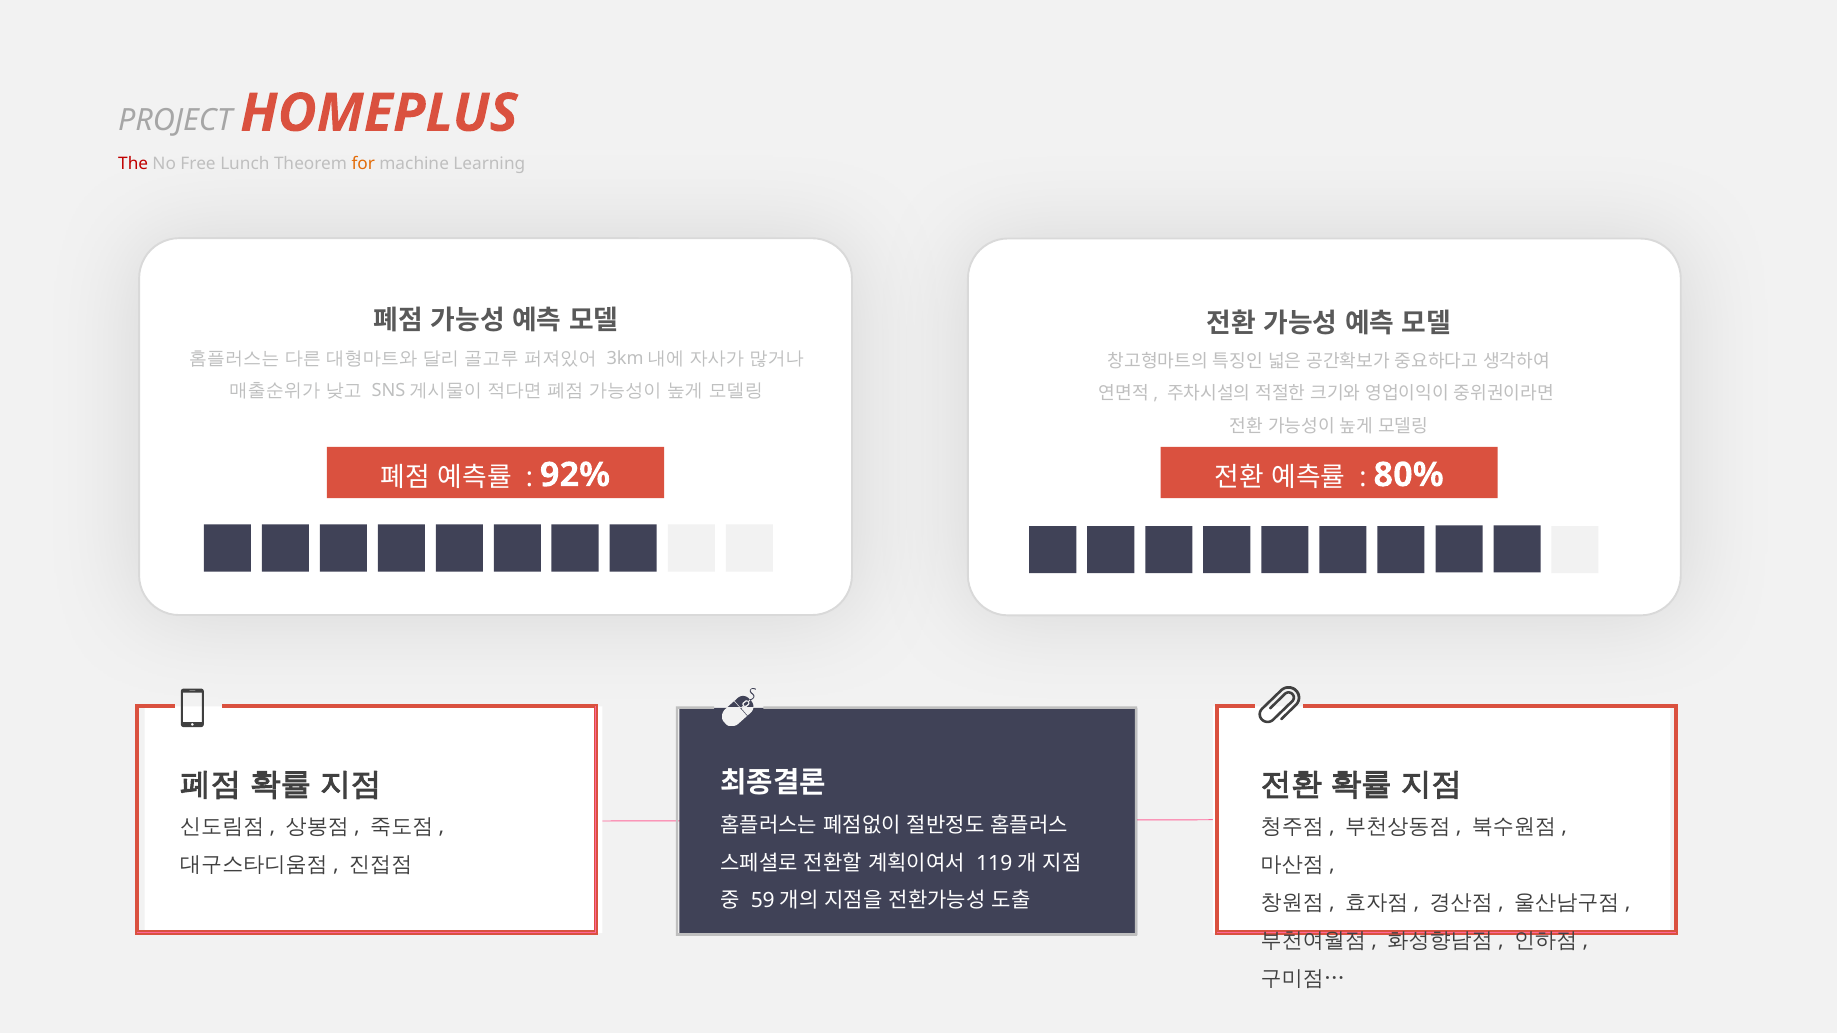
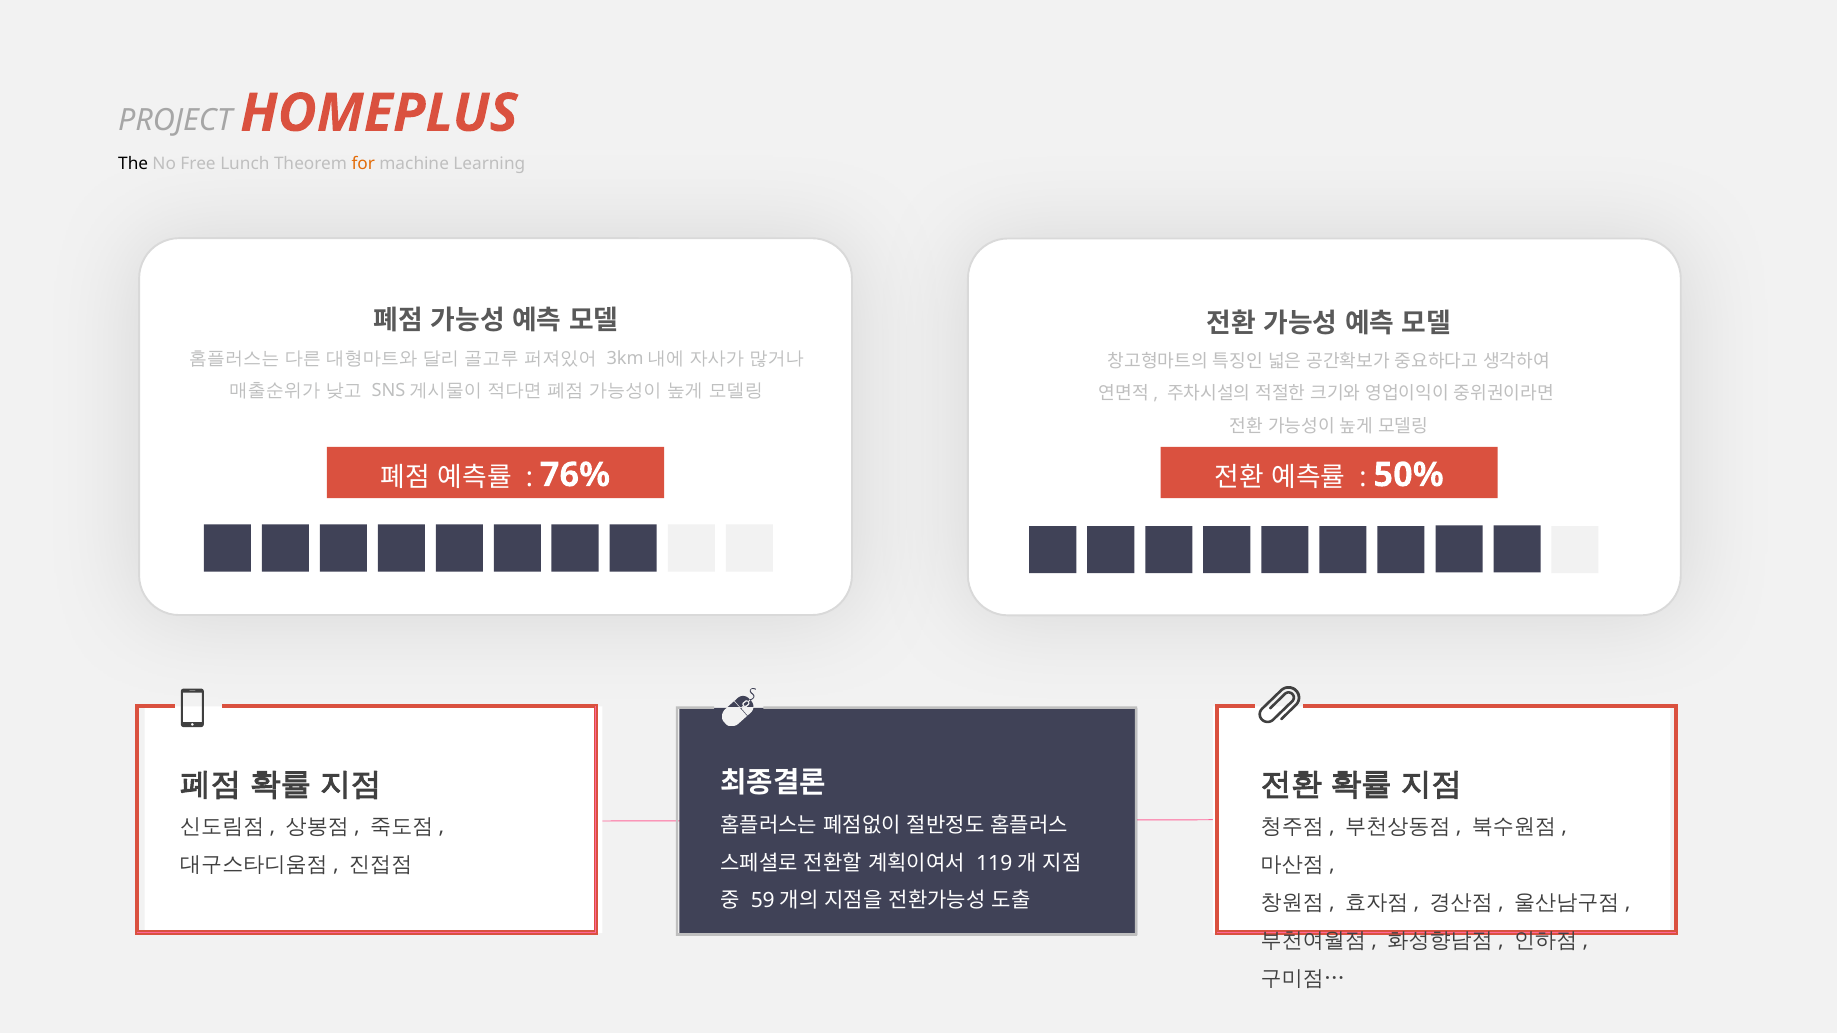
The colour: red -> black
92%: 92% -> 76%
80%: 80% -> 50%
